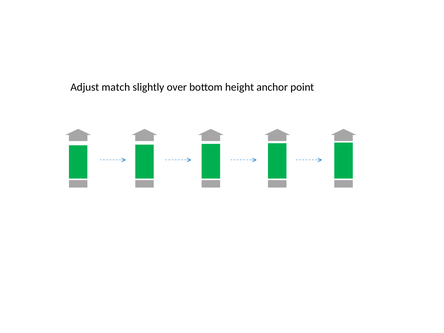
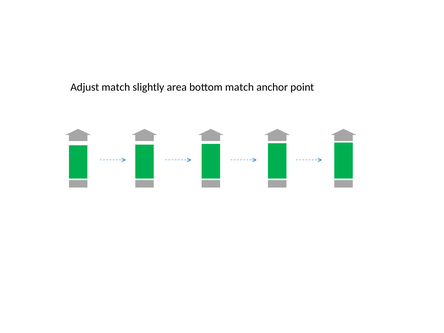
over: over -> area
bottom height: height -> match
